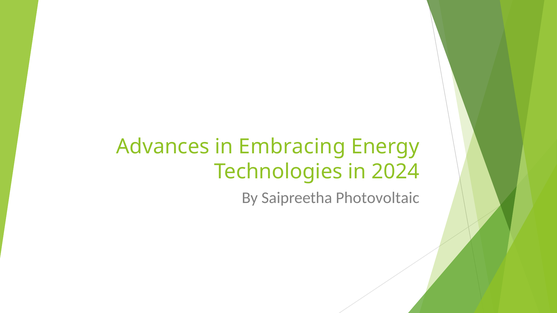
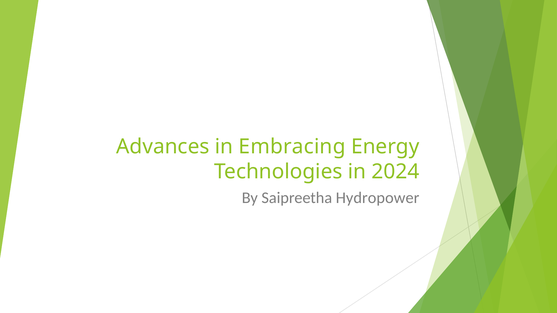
Photovoltaic: Photovoltaic -> Hydropower
